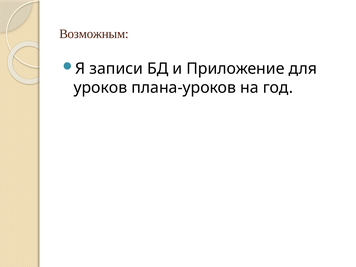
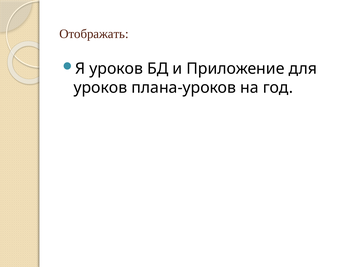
Возможным: Возможным -> Отображать
Я записи: записи -> уроков
